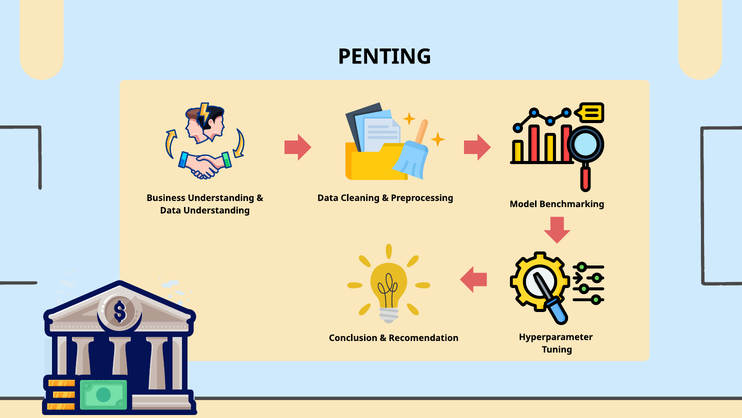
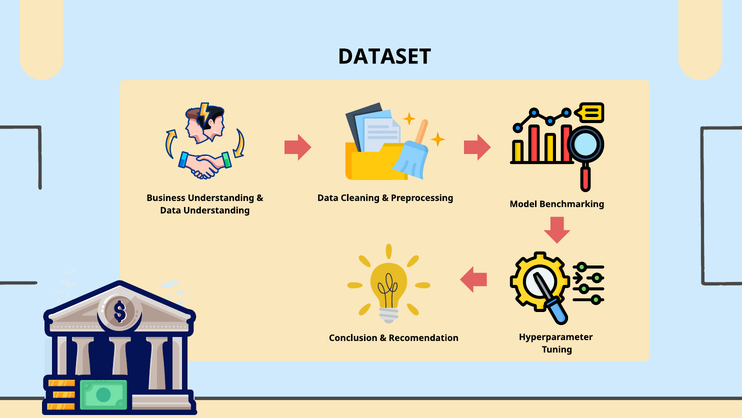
PENTING: PENTING -> DATASET
